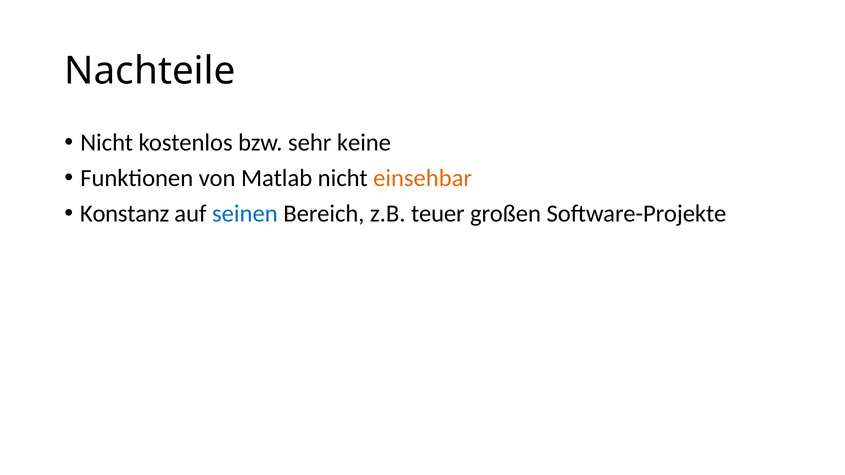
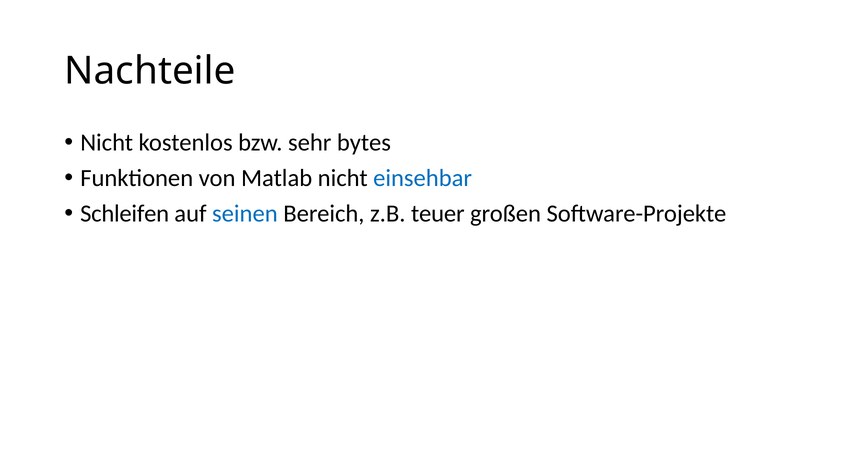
keine: keine -> bytes
einsehbar colour: orange -> blue
Konstanz: Konstanz -> Schleifen
